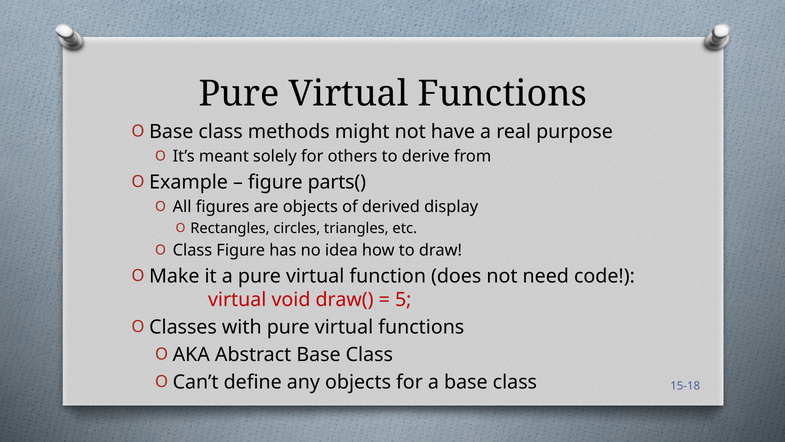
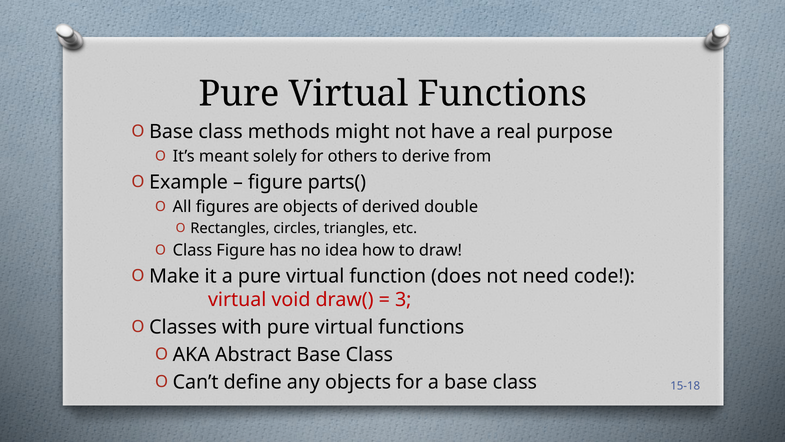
display: display -> double
5: 5 -> 3
